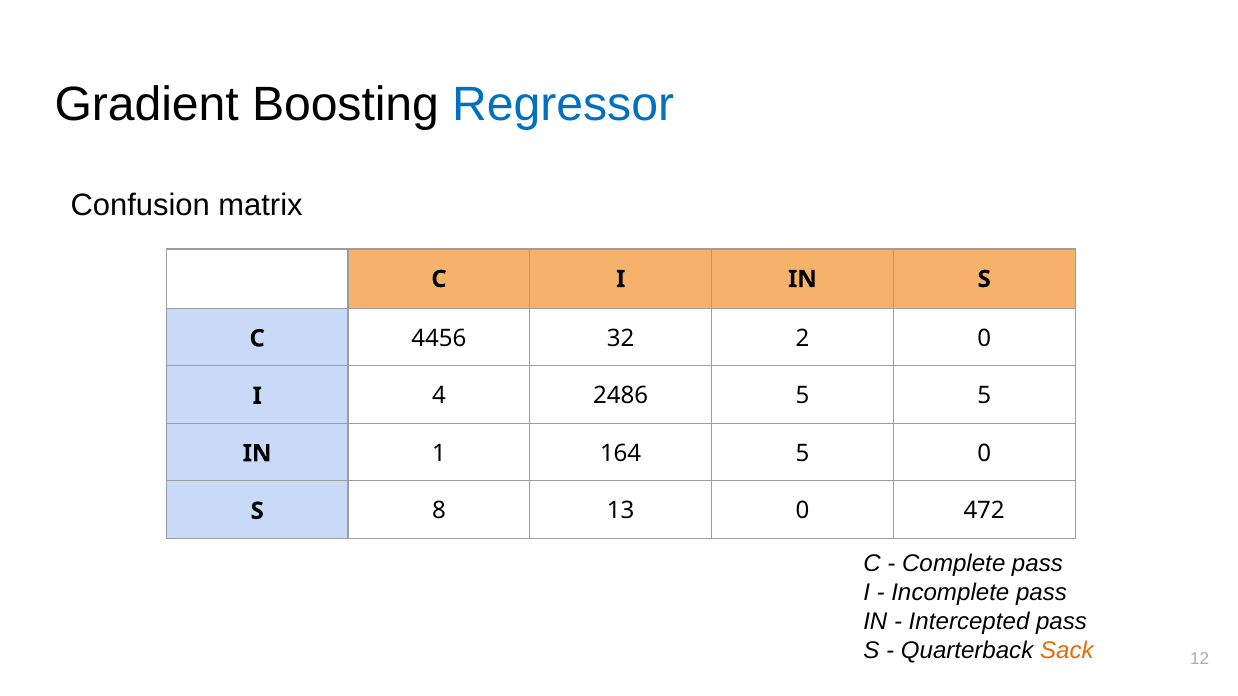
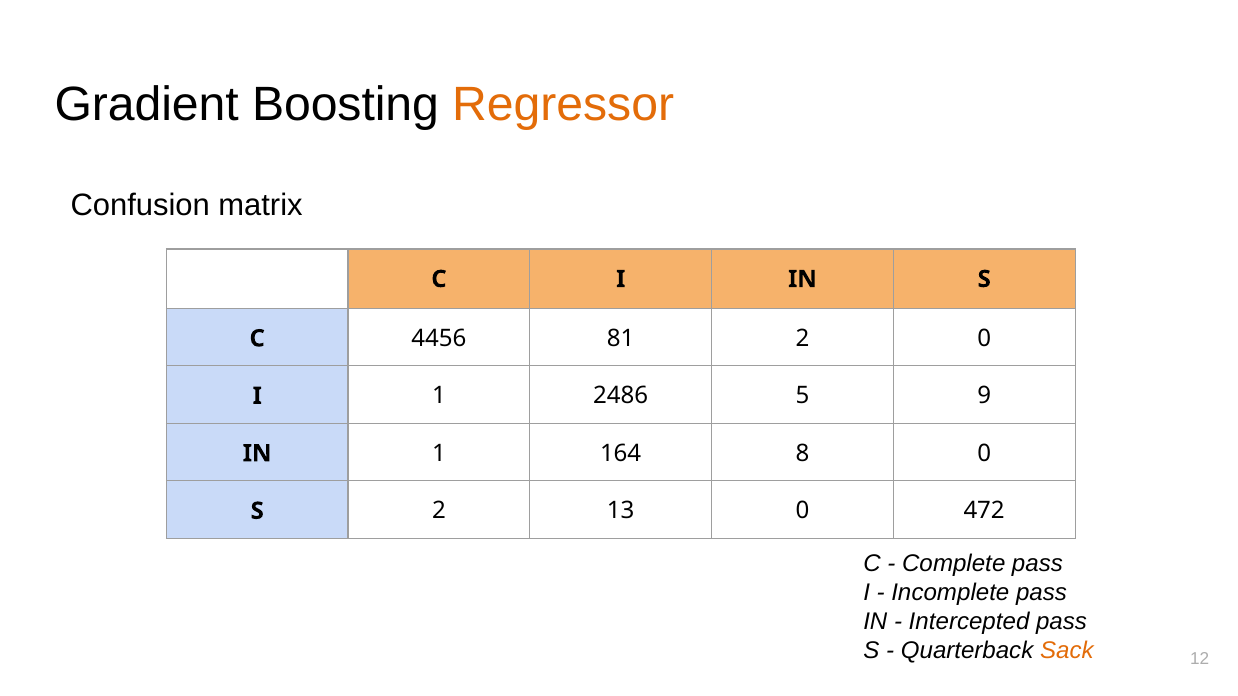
Regressor colour: blue -> orange
32: 32 -> 81
I 4: 4 -> 1
5 5: 5 -> 9
164 5: 5 -> 8
S 8: 8 -> 2
